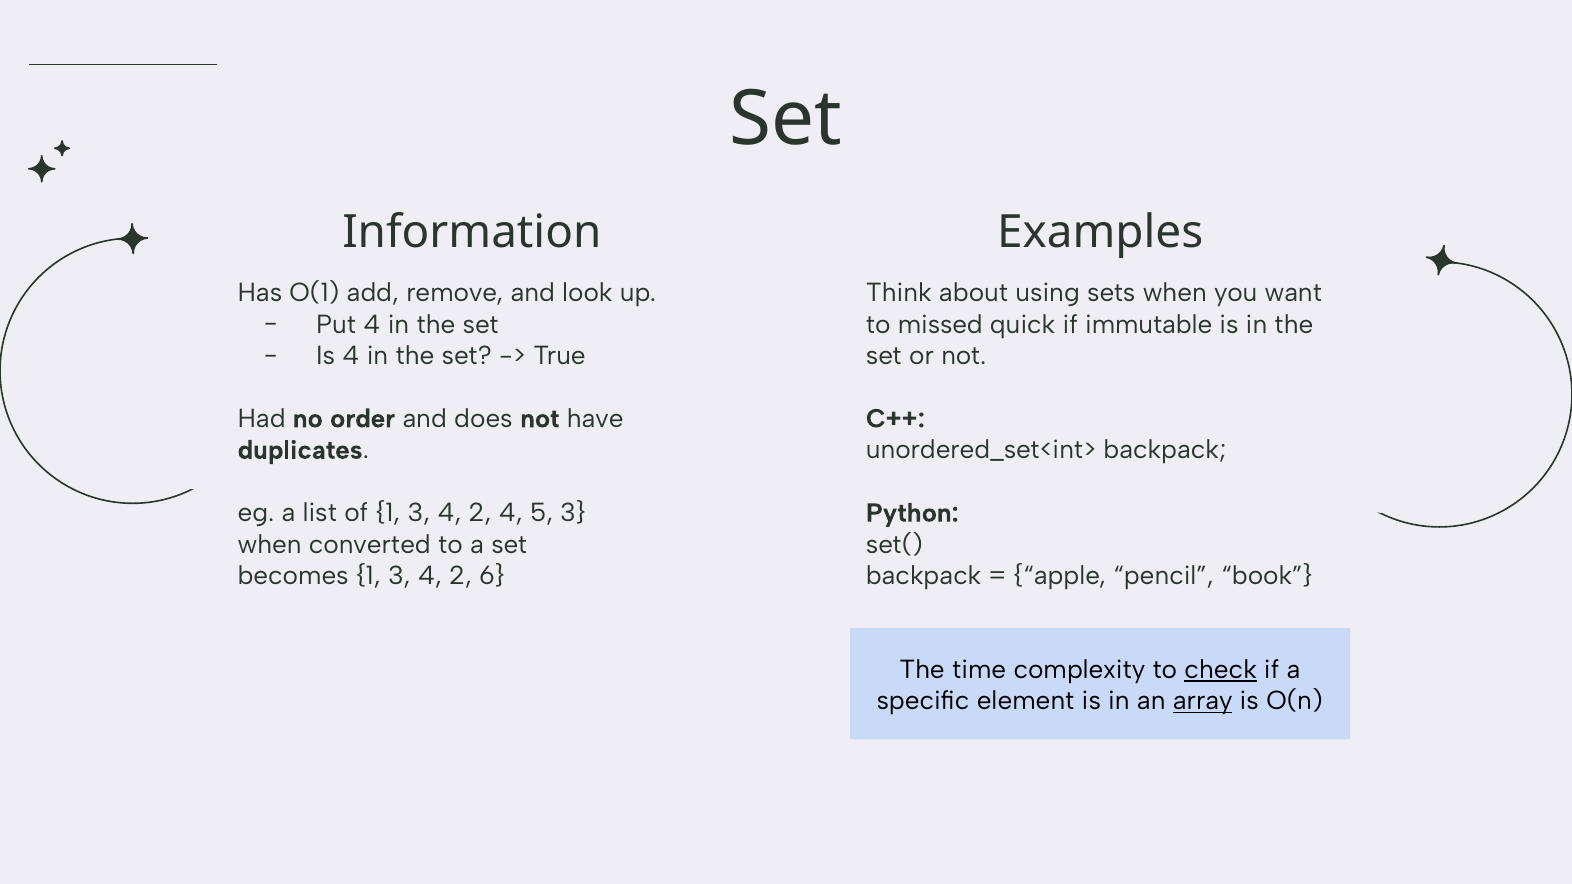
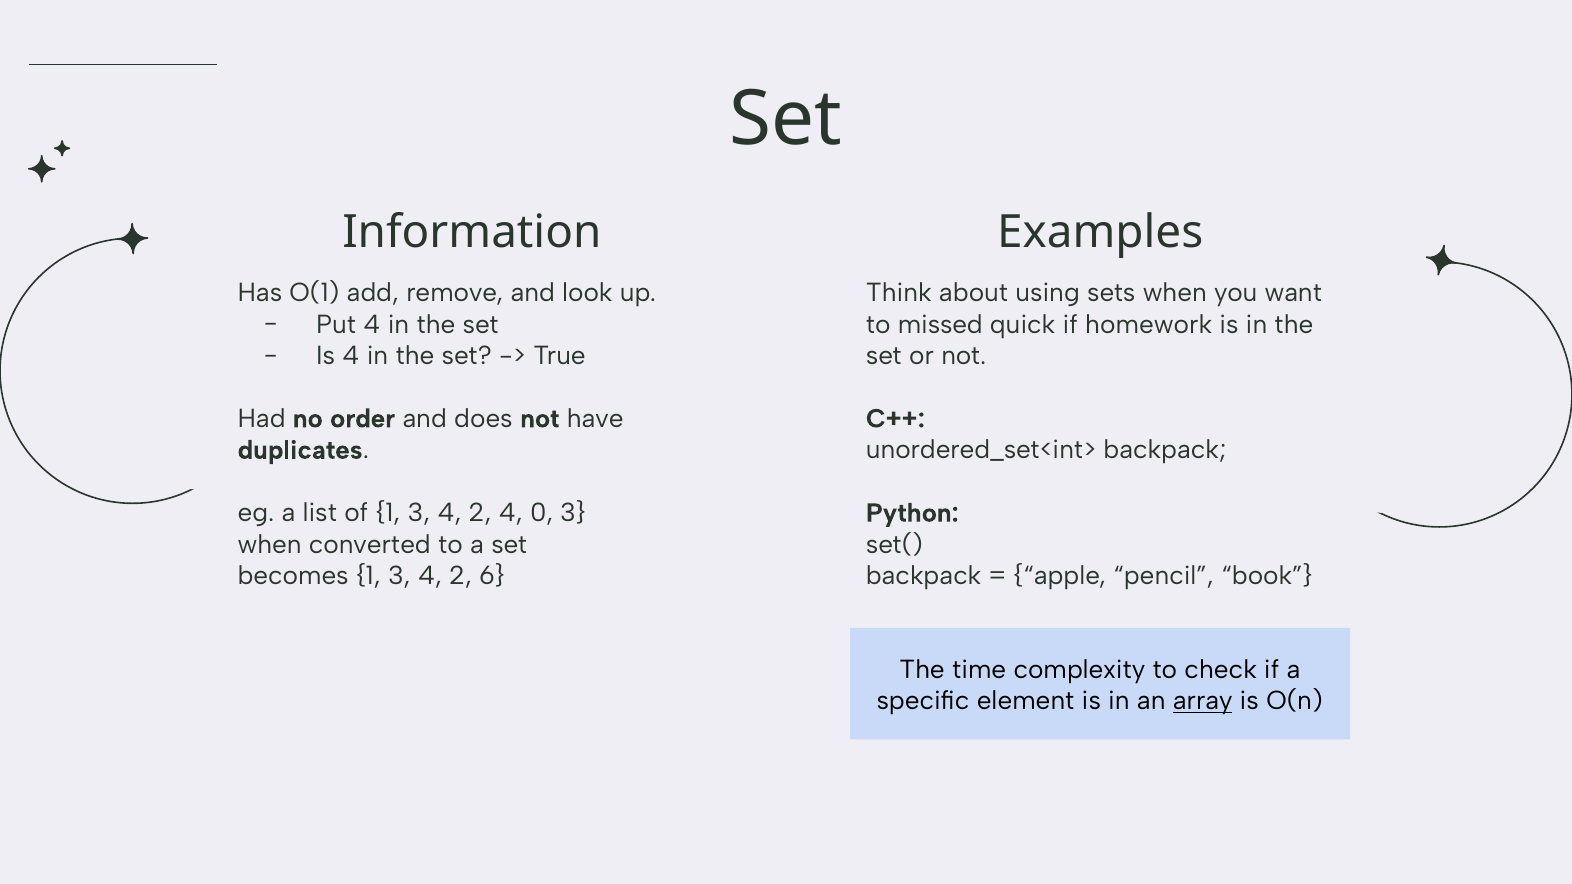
immutable: immutable -> homework
5: 5 -> 0
check underline: present -> none
